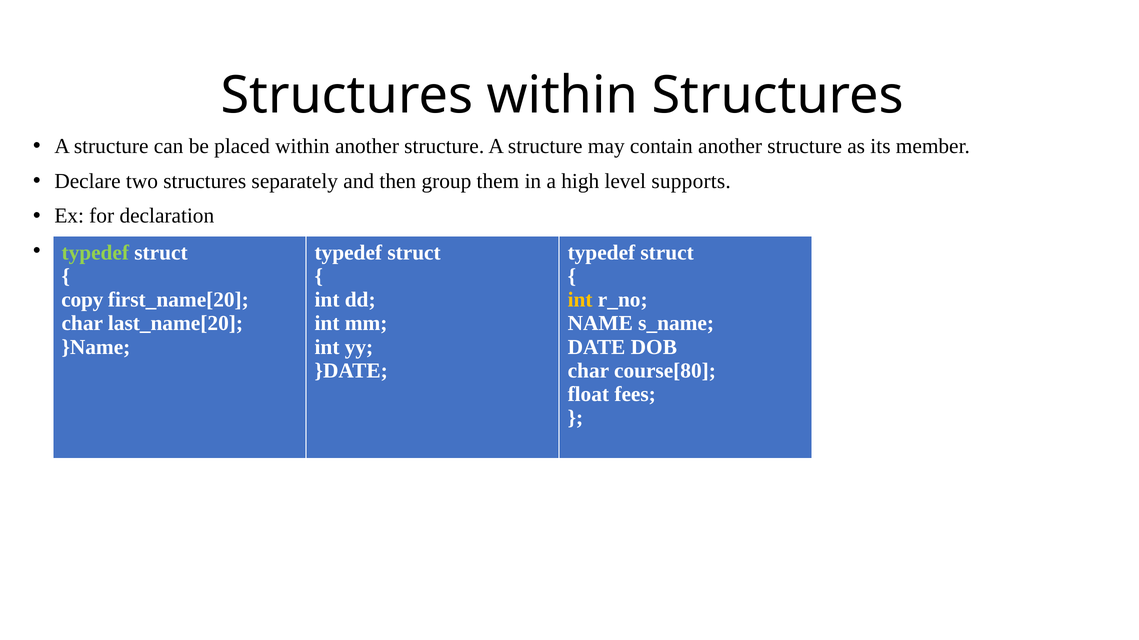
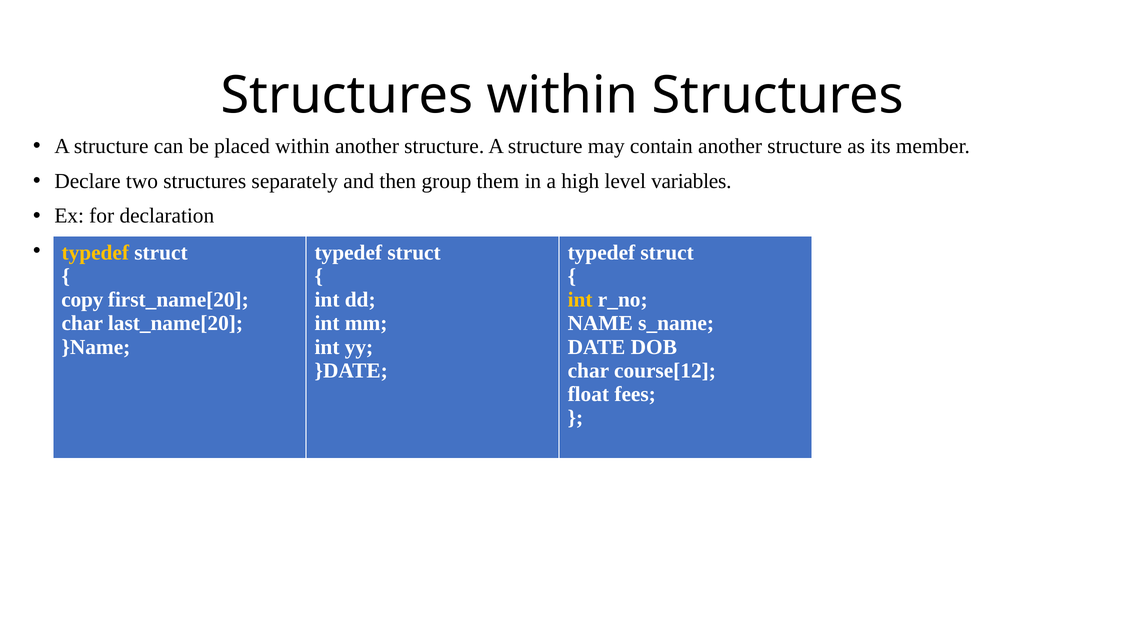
supports: supports -> variables
typedef at (95, 253) colour: light green -> yellow
course[80: course[80 -> course[12
